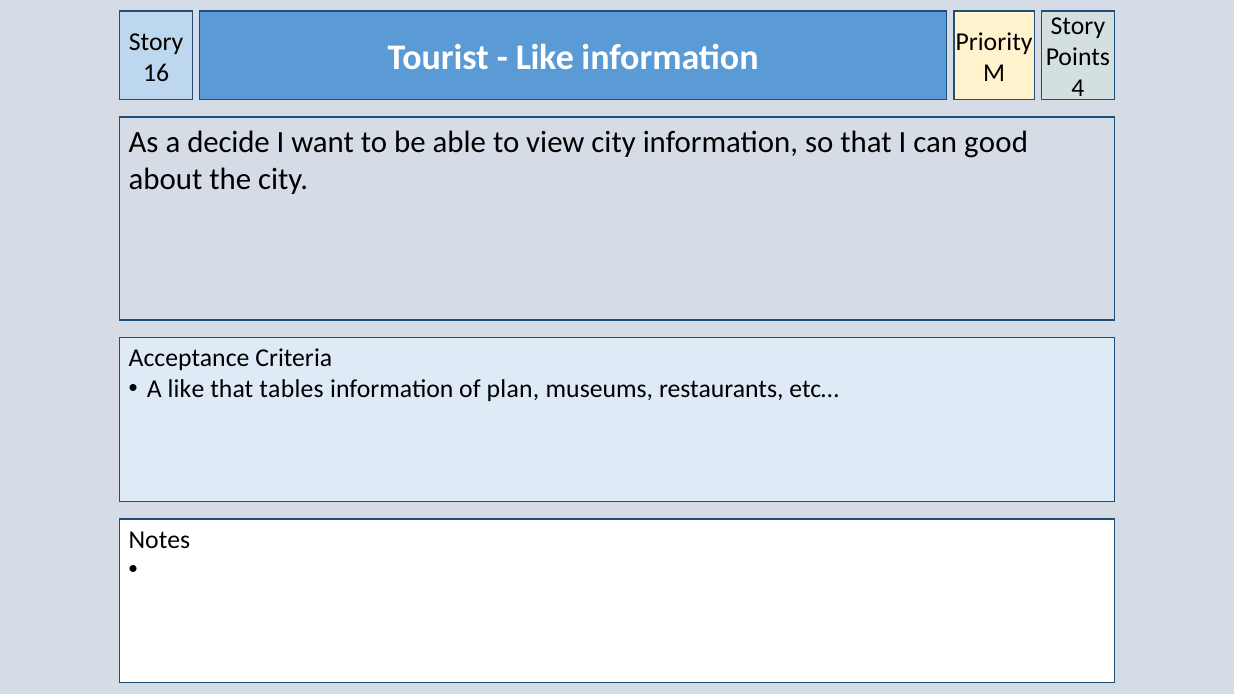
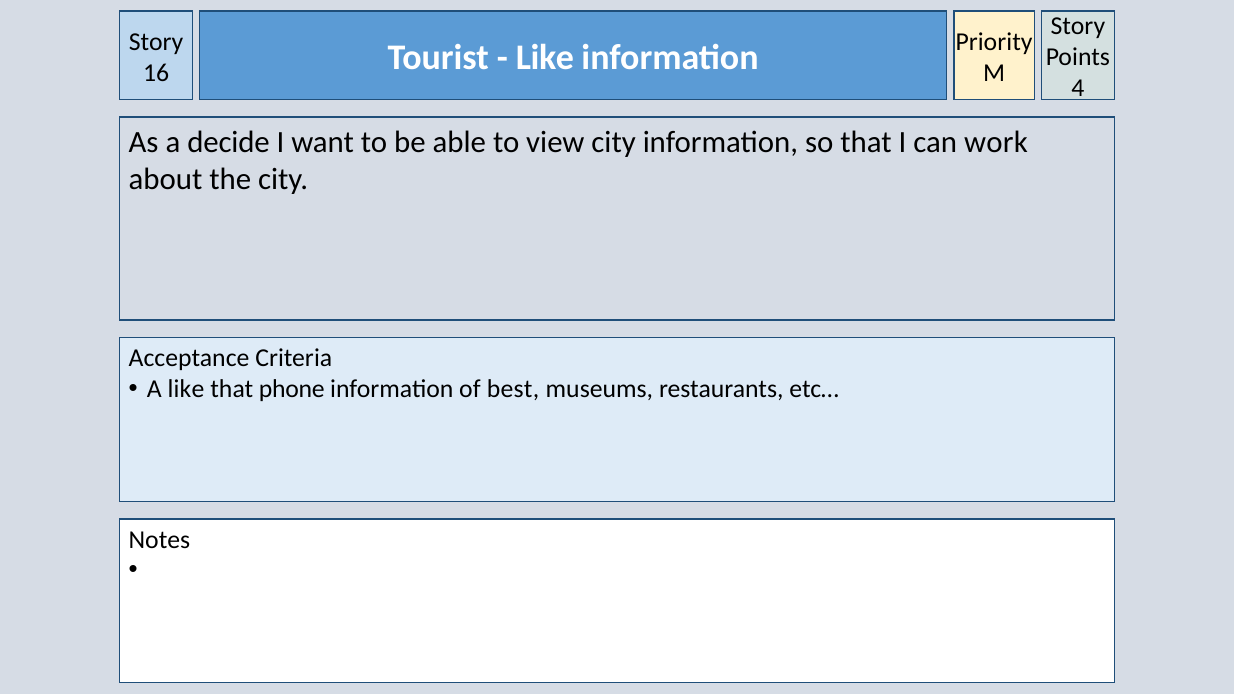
good: good -> work
tables: tables -> phone
plan: plan -> best
